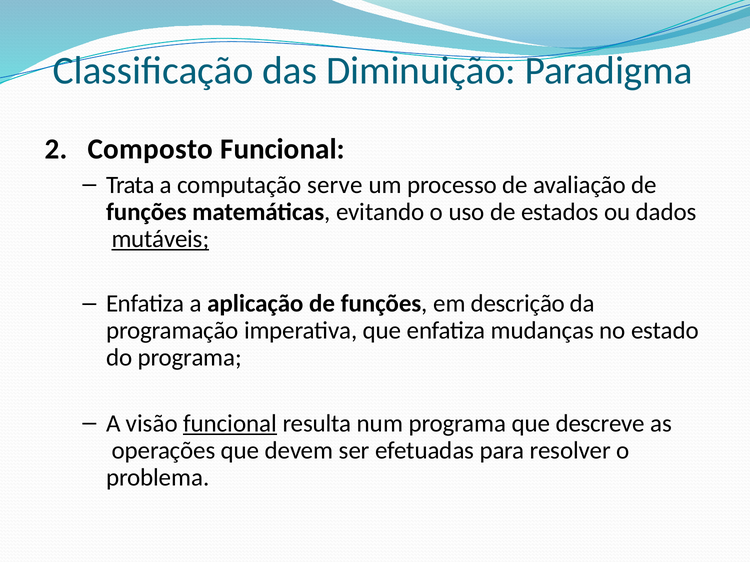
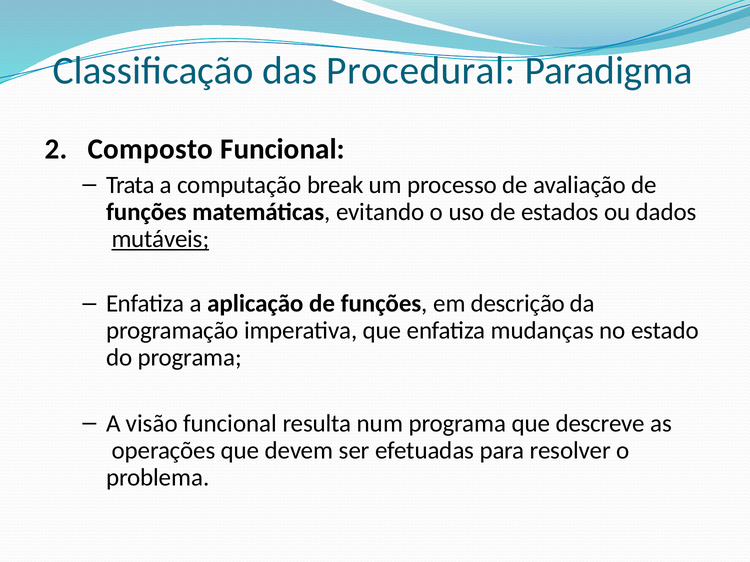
Diminuição: Diminuição -> Procedural
serve: serve -> break
funcional at (230, 424) underline: present -> none
